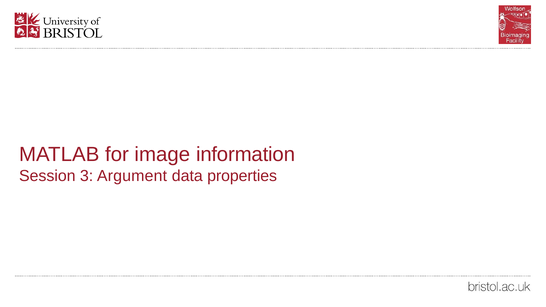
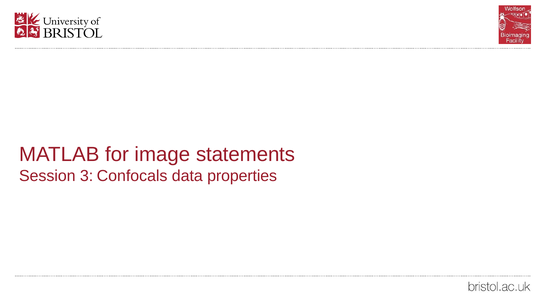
information: information -> statements
Argument: Argument -> Confocals
